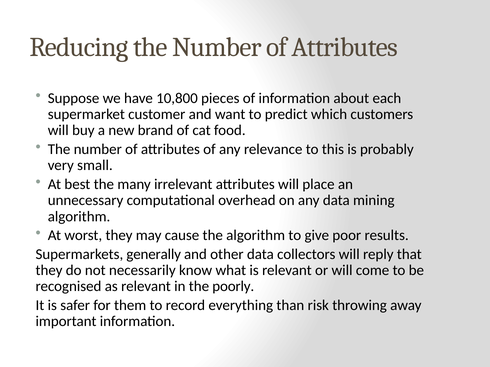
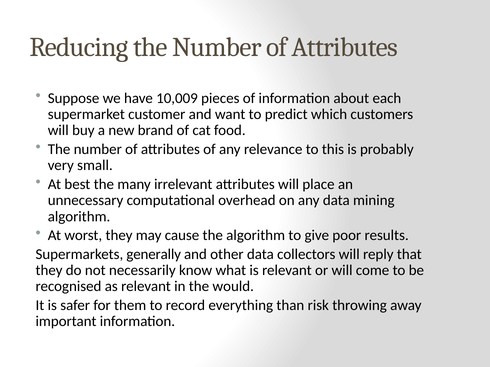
10,800: 10,800 -> 10,009
poorly: poorly -> would
